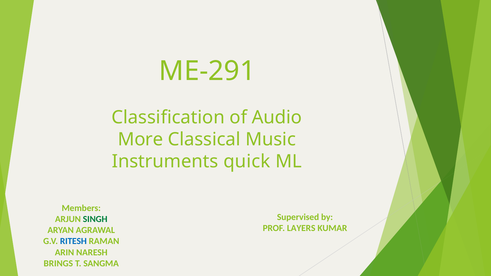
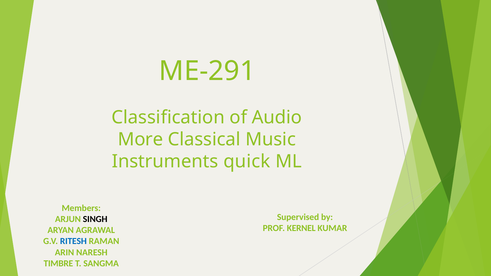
SINGH colour: green -> black
LAYERS: LAYERS -> KERNEL
BRINGS: BRINGS -> TIMBRE
